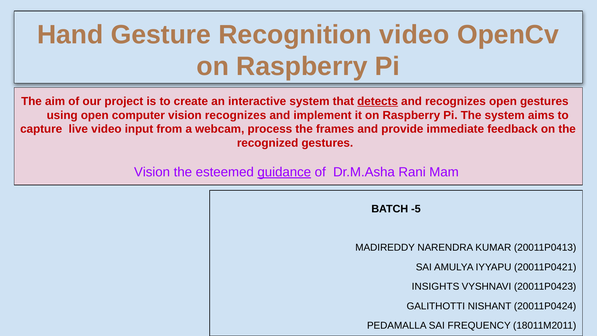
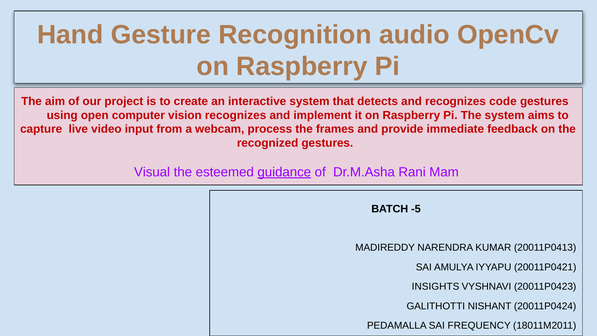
Recognition video: video -> audio
detects underline: present -> none
recognizes open: open -> code
Vision at (152, 172): Vision -> Visual
